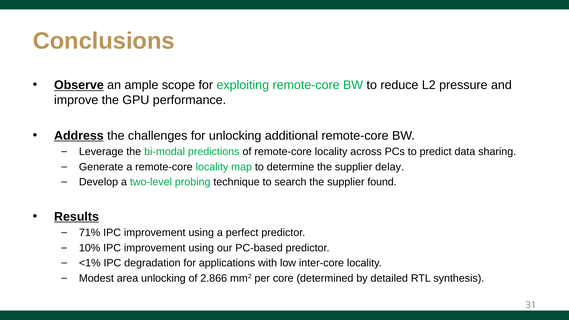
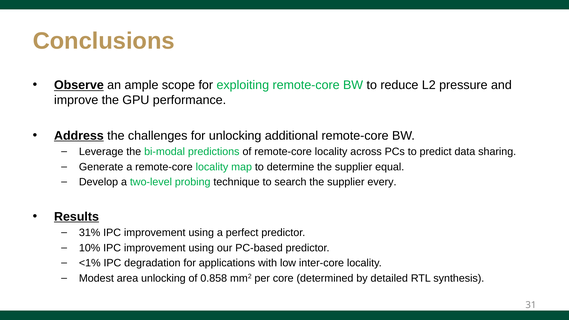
delay: delay -> equal
found: found -> every
71%: 71% -> 31%
2.866: 2.866 -> 0.858
